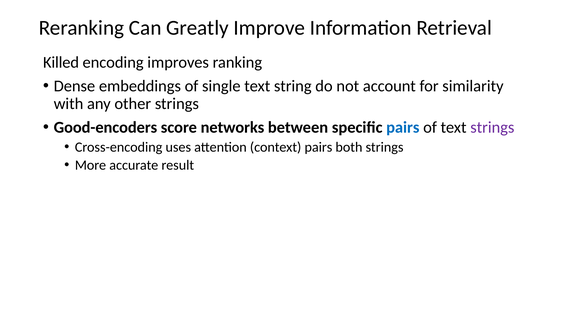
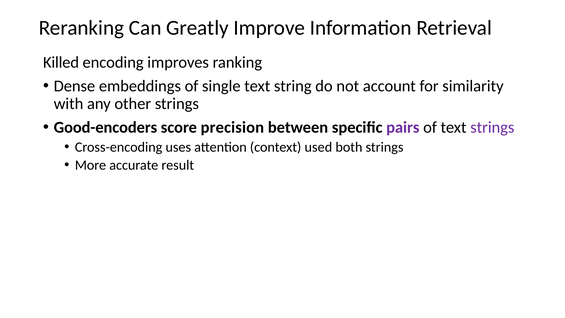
networks: networks -> precision
pairs at (403, 127) colour: blue -> purple
context pairs: pairs -> used
